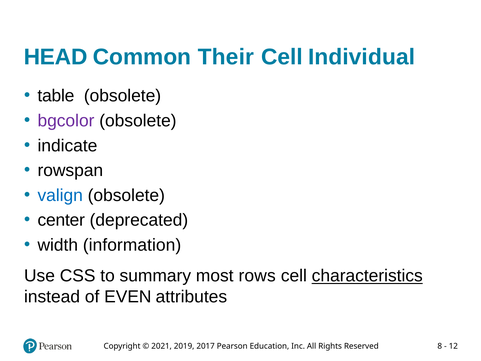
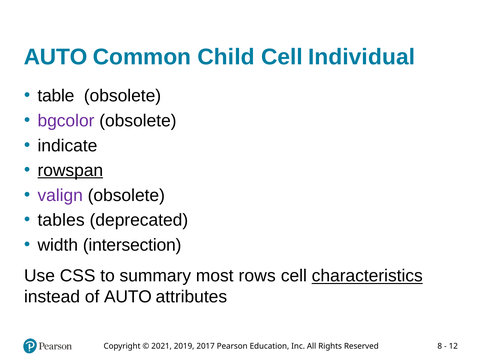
HEAD at (56, 57): HEAD -> AUTO
Their: Their -> Child
rowspan underline: none -> present
valign colour: blue -> purple
center: center -> tables
information: information -> intersection
of EVEN: EVEN -> AUTO
